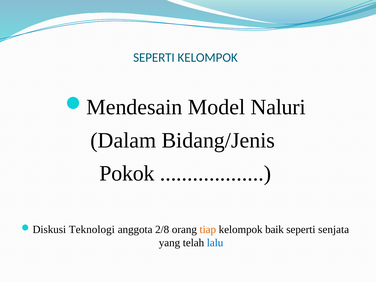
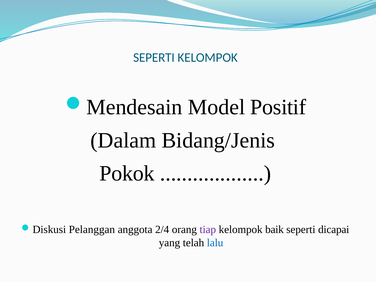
Naluri: Naluri -> Positif
Teknologi: Teknologi -> Pelanggan
2/8: 2/8 -> 2/4
tiap colour: orange -> purple
senjata: senjata -> dicapai
